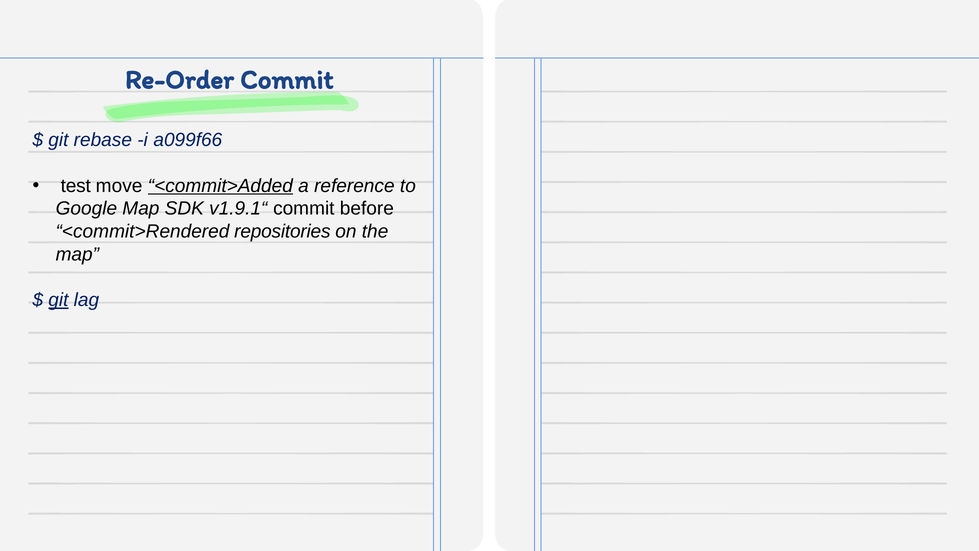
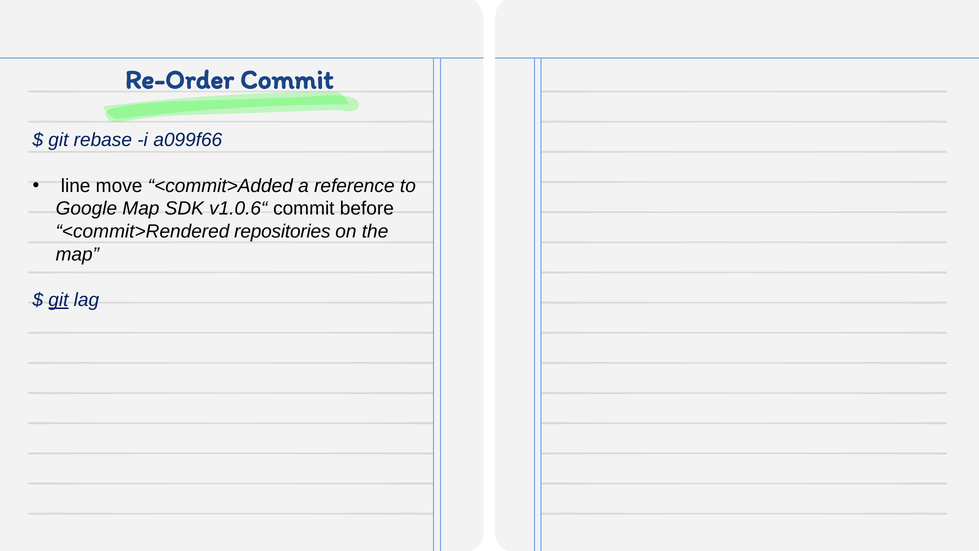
test: test -> line
<commit>Added underline: present -> none
v1.9.1“: v1.9.1“ -> v1.0.6“
